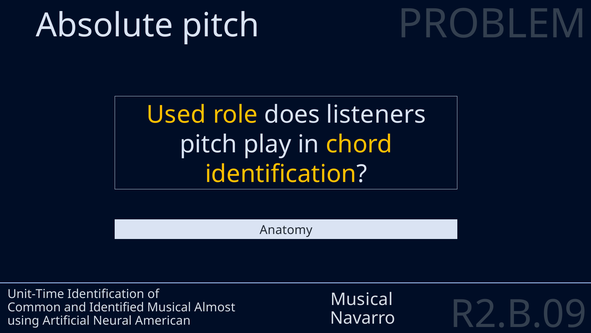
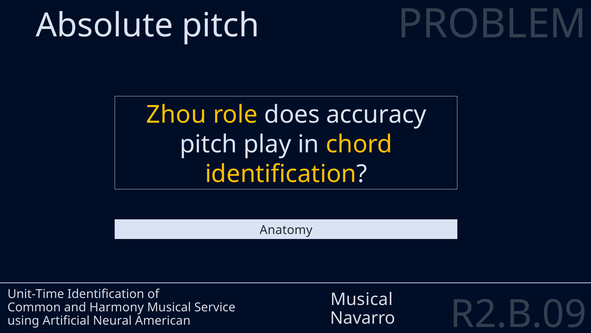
Used: Used -> Zhou
listeners: listeners -> accuracy
Identified: Identified -> Harmony
Almost: Almost -> Service
